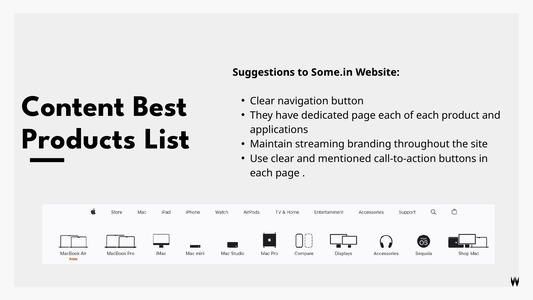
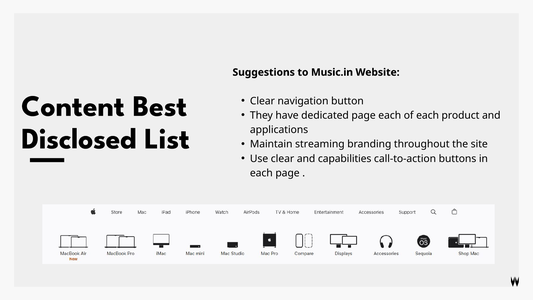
Some.in: Some.in -> Music.in
Products: Products -> Disclosed
mentioned: mentioned -> capabilities
